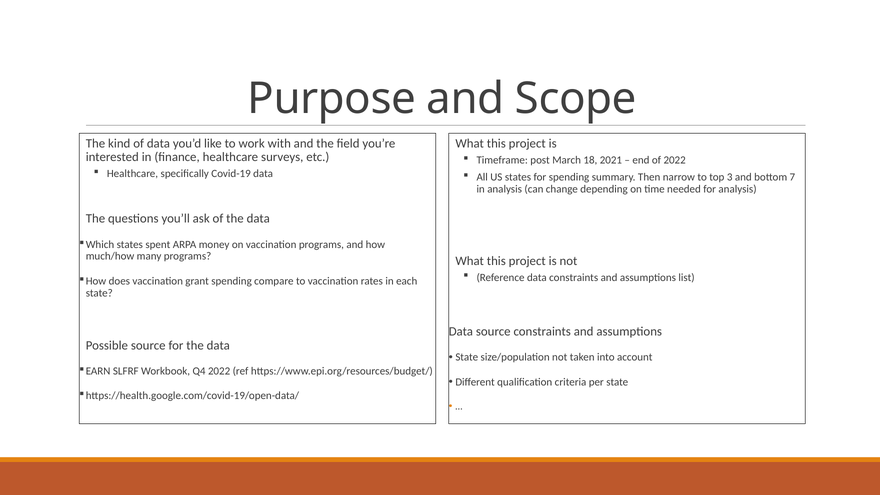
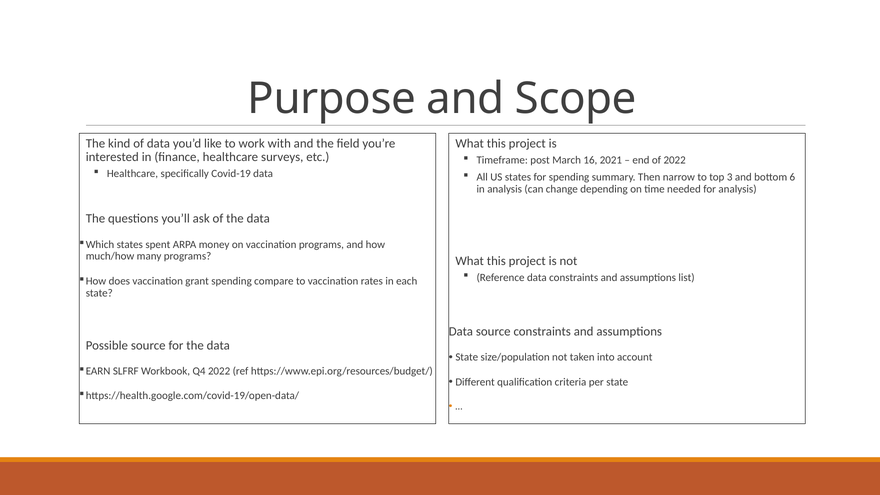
18: 18 -> 16
7: 7 -> 6
